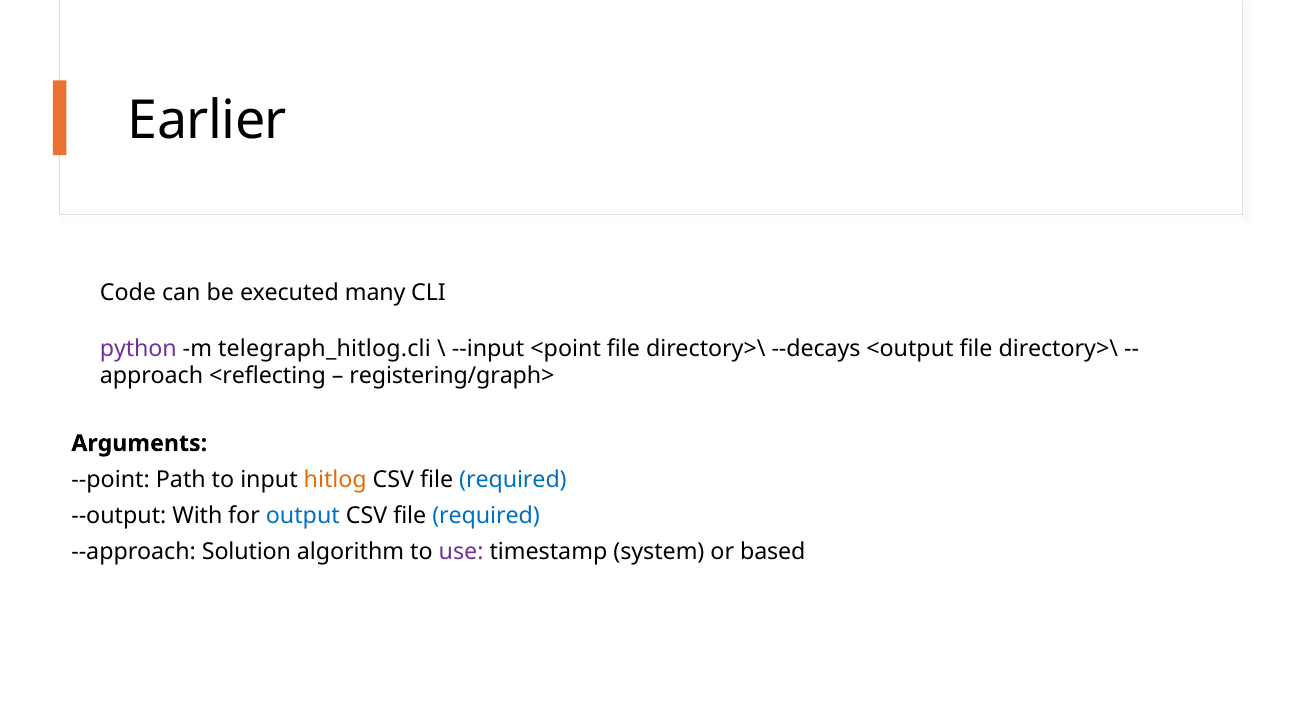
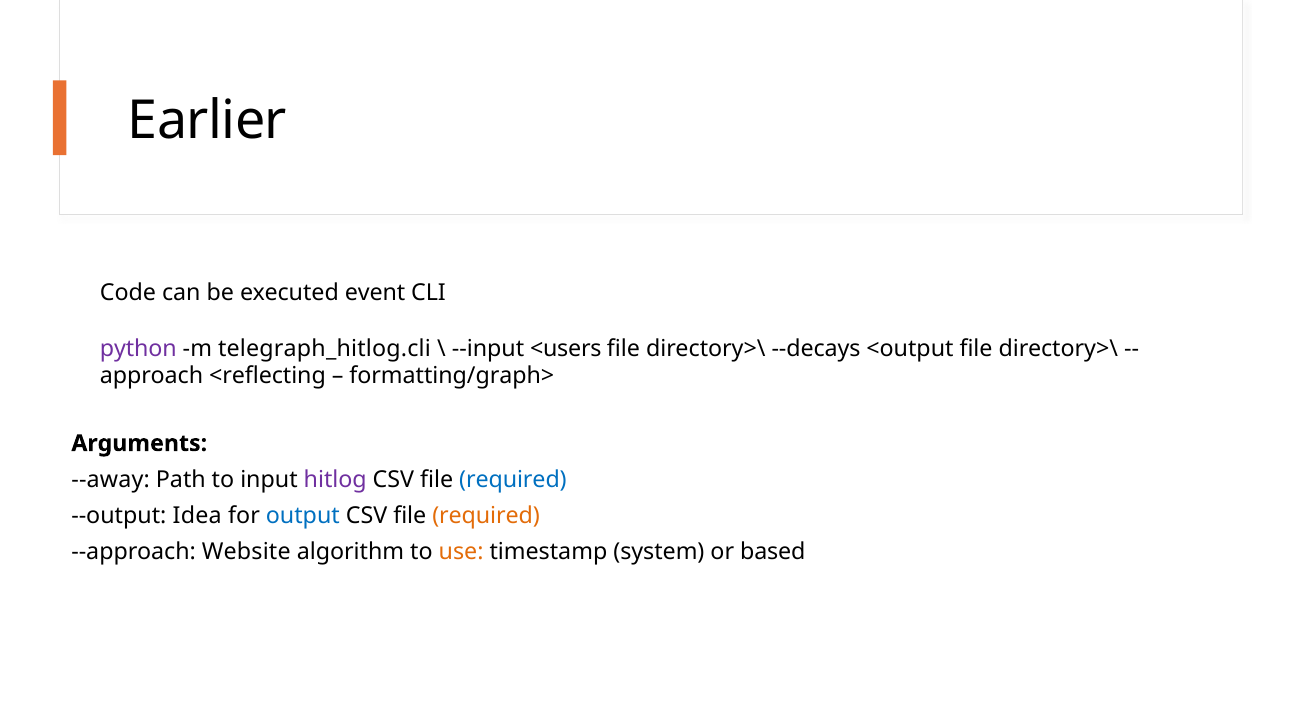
many: many -> event
<point: <point -> <users
registering/graph>: registering/graph> -> formatting/graph>
--point: --point -> --away
hitlog colour: orange -> purple
With: With -> Idea
required at (486, 515) colour: blue -> orange
Solution: Solution -> Website
use colour: purple -> orange
